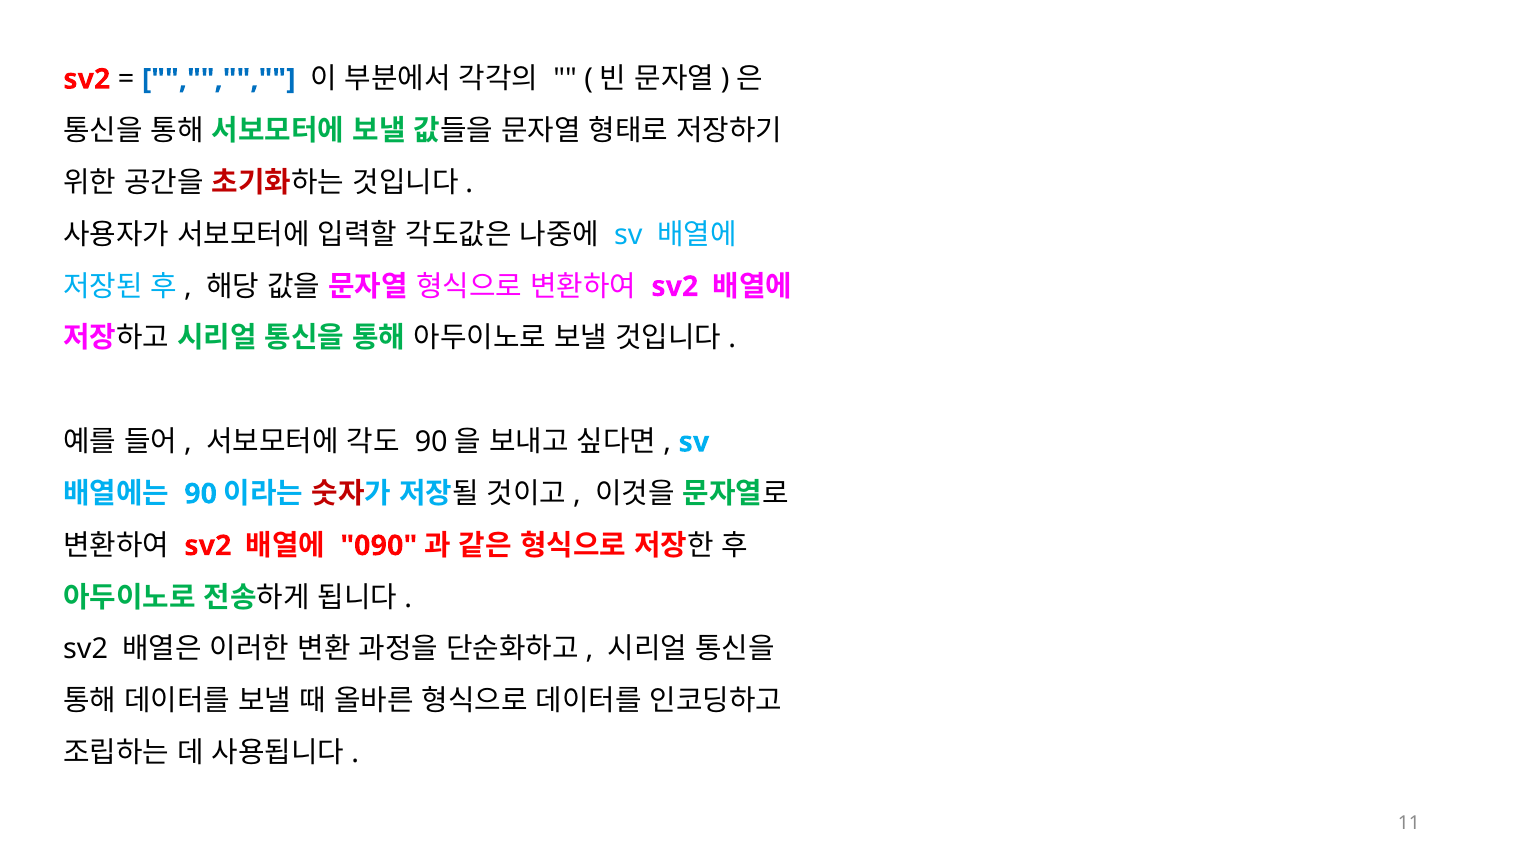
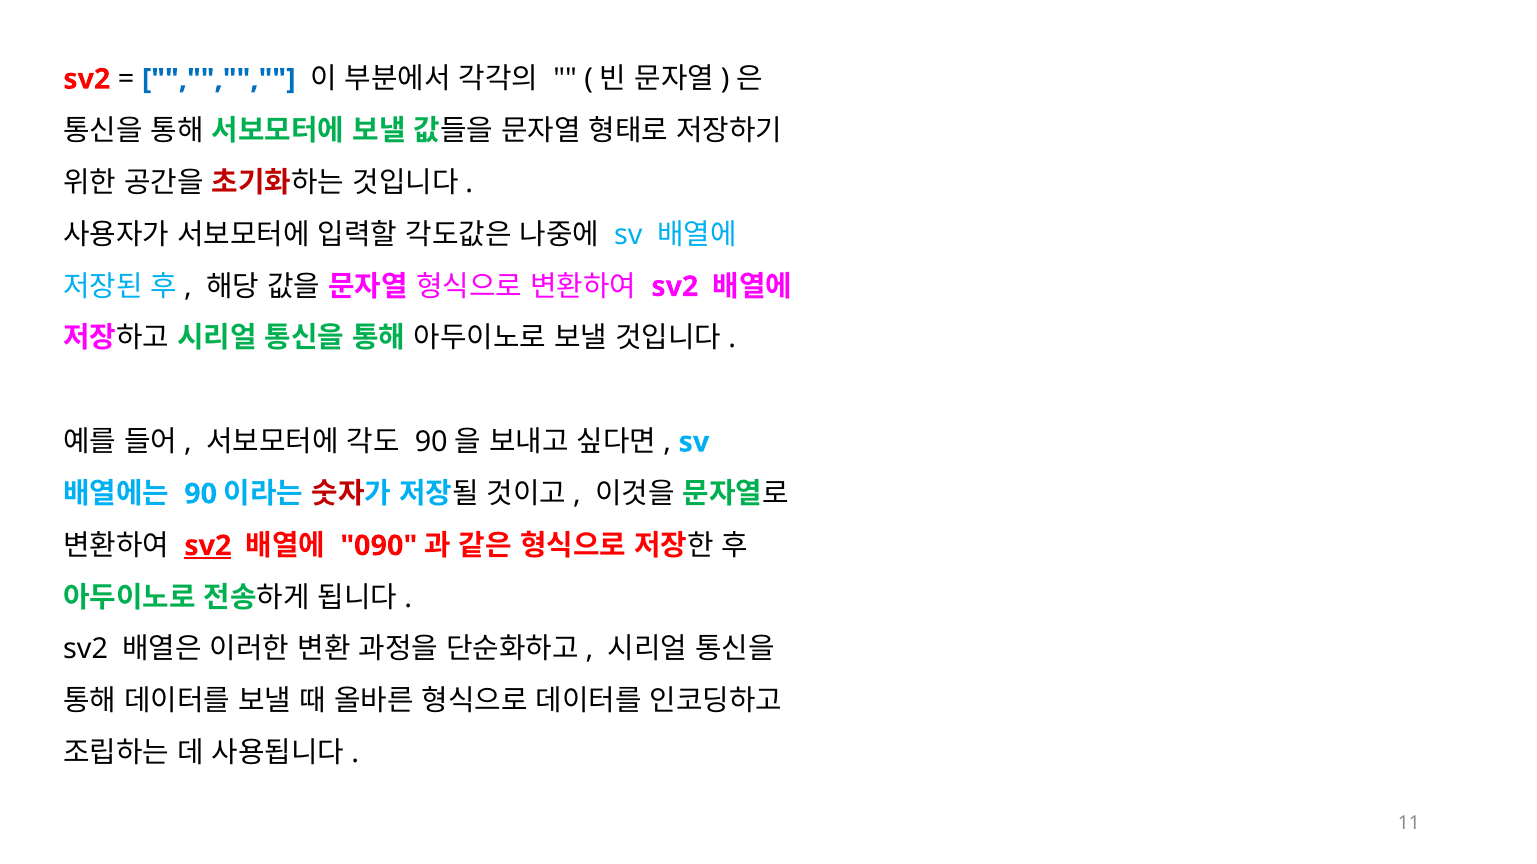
sv2 at (208, 546) underline: none -> present
